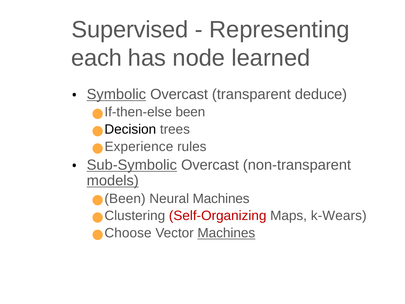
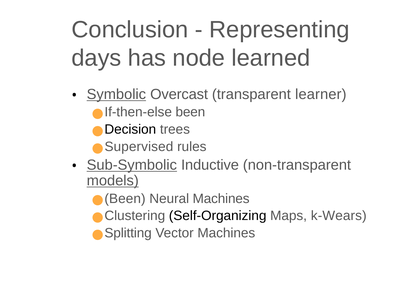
Supervised: Supervised -> Conclusion
each: each -> days
deduce: deduce -> learner
Experience: Experience -> Supervised
Sub-Symbolic Overcast: Overcast -> Inductive
Self-Organizing colour: red -> black
Choose: Choose -> Splitting
Machines at (226, 233) underline: present -> none
